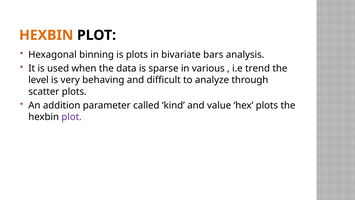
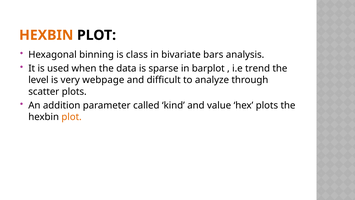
is plots: plots -> class
various: various -> barplot
behaving: behaving -> webpage
plot at (72, 117) colour: purple -> orange
